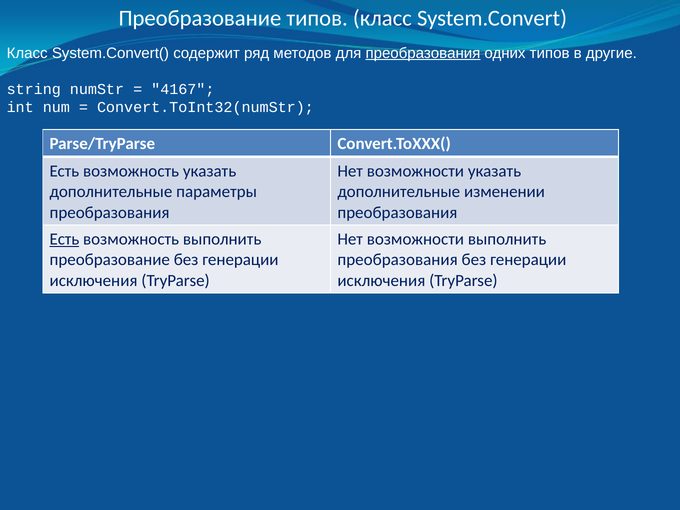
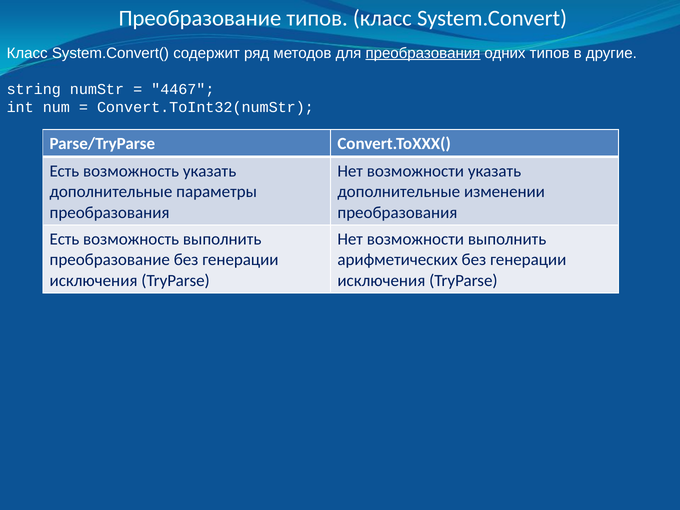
4167: 4167 -> 4467
Есть at (64, 239) underline: present -> none
преобразования at (398, 260): преобразования -> арифметических
